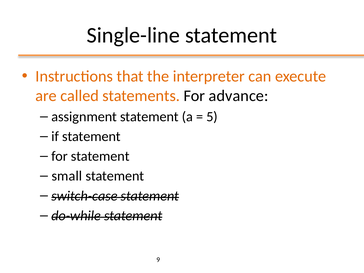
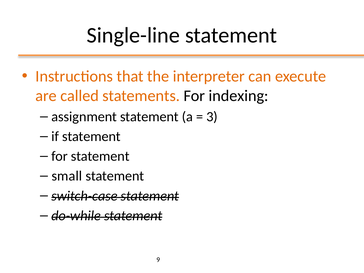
advance: advance -> indexing
5: 5 -> 3
